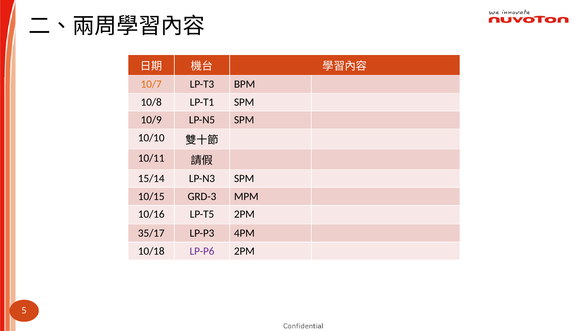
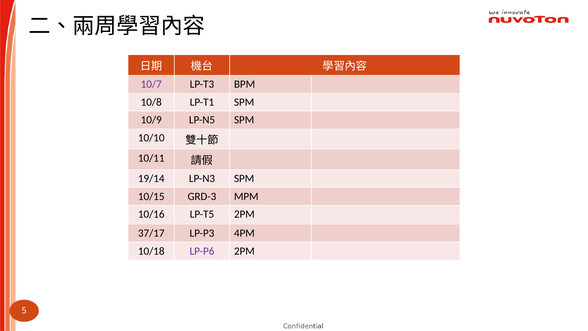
10/7 colour: orange -> purple
15/14: 15/14 -> 19/14
35/17: 35/17 -> 37/17
